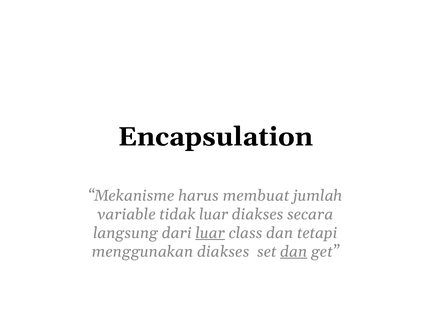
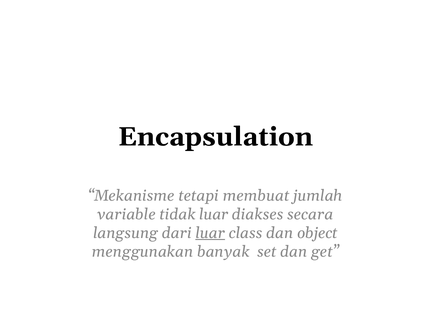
harus: harus -> tetapi
tetapi: tetapi -> object
menggunakan diakses: diakses -> banyak
dan at (294, 252) underline: present -> none
